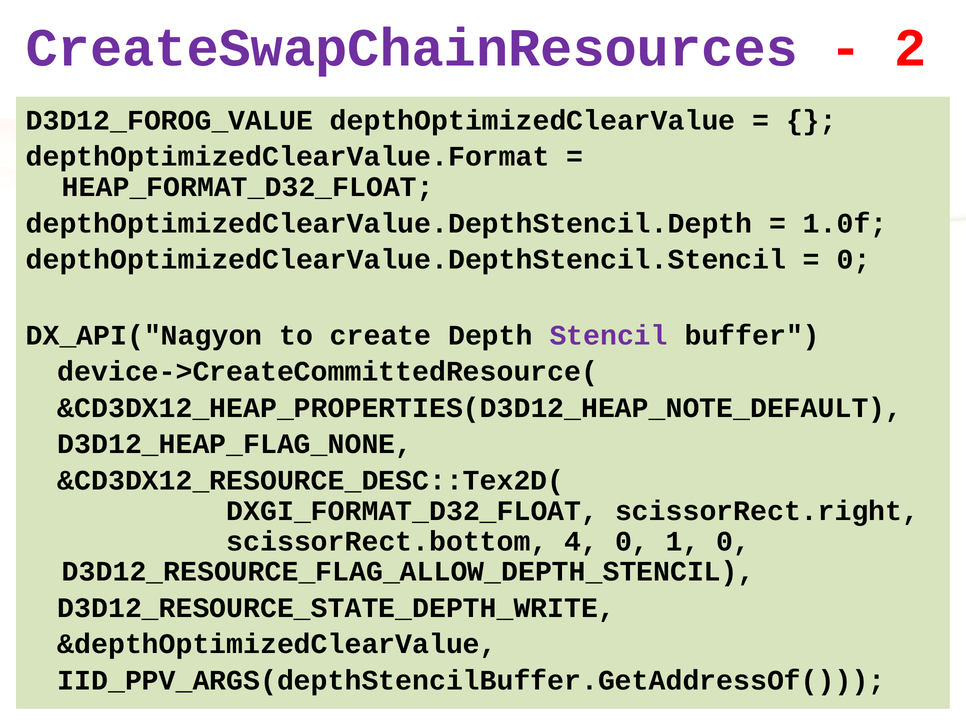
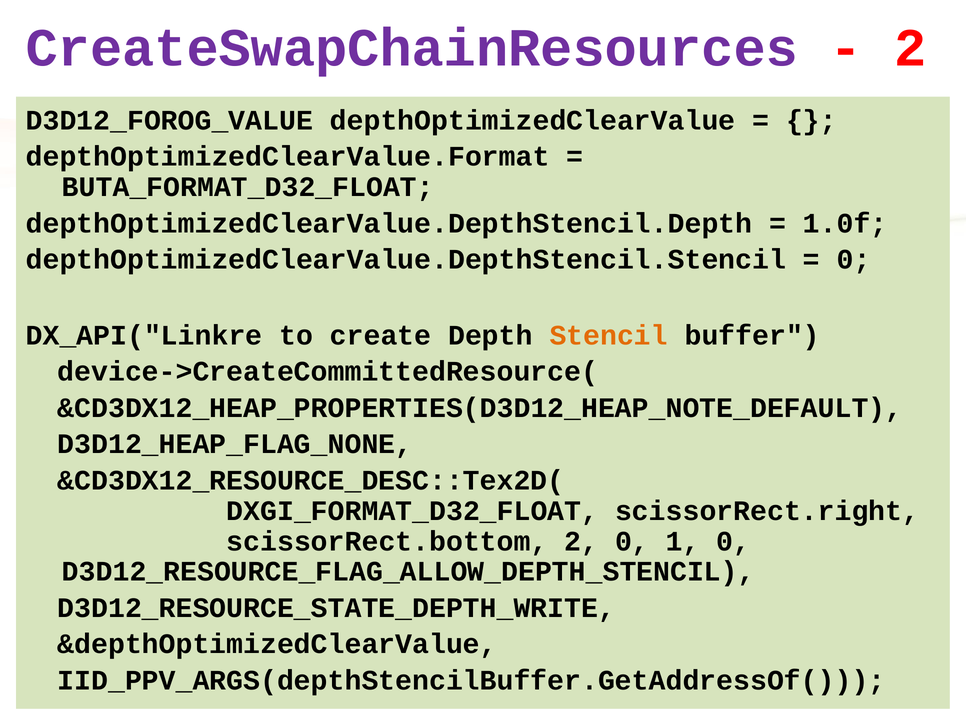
HEAP_FORMAT_D32_FLOAT: HEAP_FORMAT_D32_FLOAT -> BUTA_FORMAT_D32_FLOAT
DX_API("Nagyon: DX_API("Nagyon -> DX_API("Linkre
Stencil colour: purple -> orange
scissorRect.bottom 4: 4 -> 2
